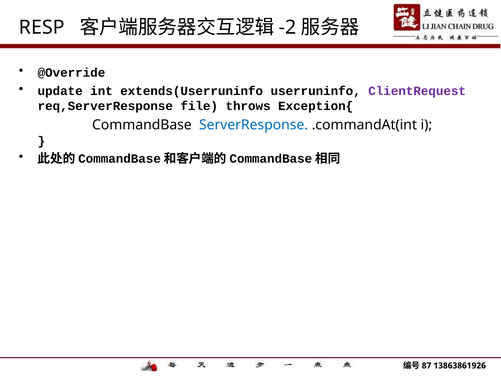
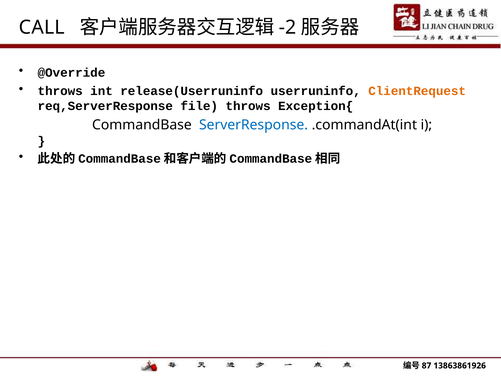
RESP: RESP -> CALL
update at (60, 91): update -> throws
extends(Userruninfo: extends(Userruninfo -> release(Userruninfo
ClientRequest colour: purple -> orange
